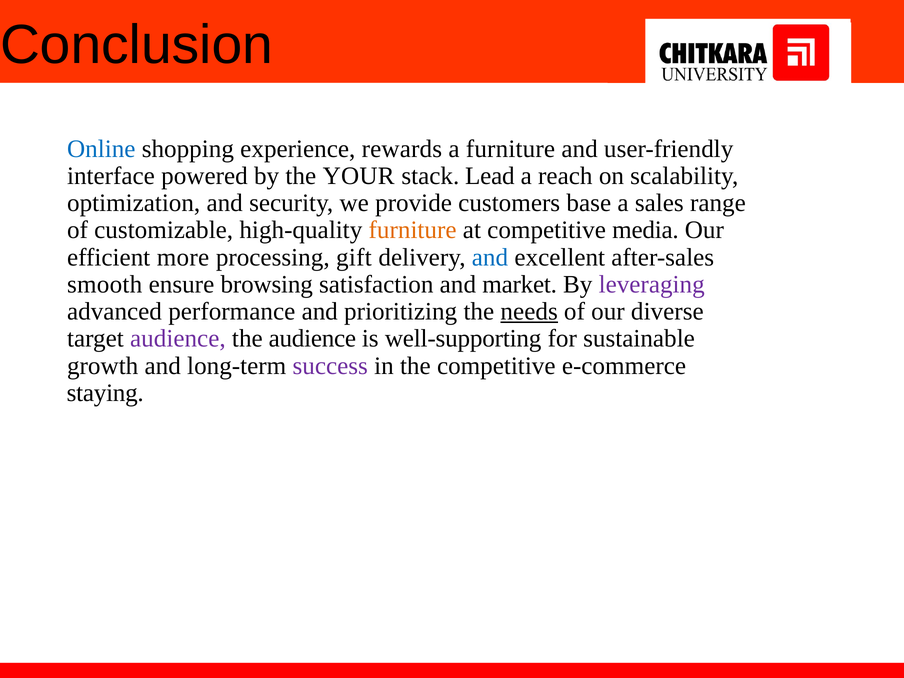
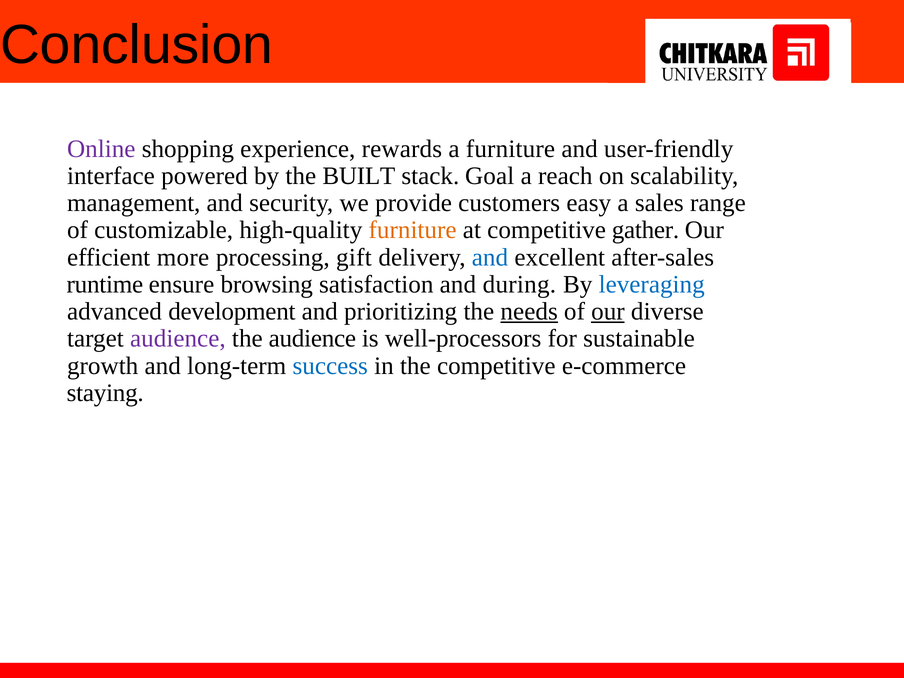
Online colour: blue -> purple
YOUR: YOUR -> BUILT
Lead: Lead -> Goal
optimization: optimization -> management
base: base -> easy
media: media -> gather
smooth: smooth -> runtime
market: market -> during
leveraging colour: purple -> blue
performance: performance -> development
our at (608, 312) underline: none -> present
well-supporting: well-supporting -> well-processors
success colour: purple -> blue
